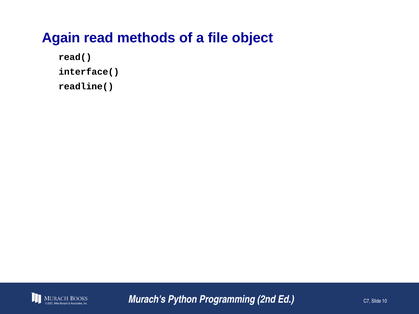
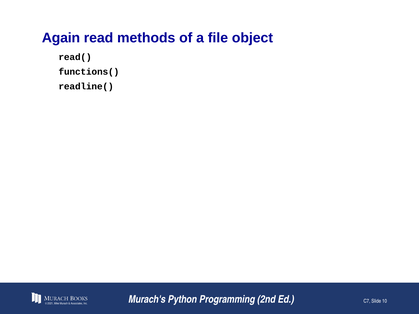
interface(: interface( -> functions(
